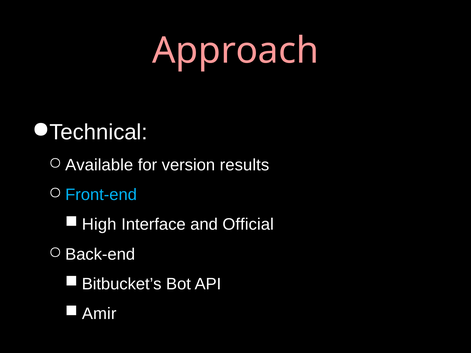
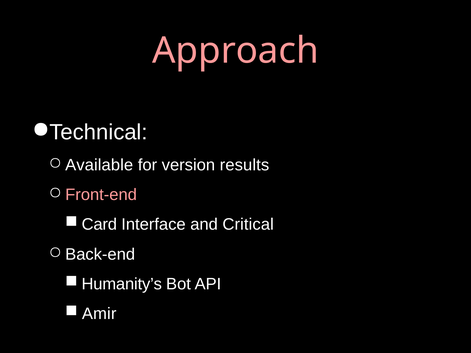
Front-end colour: light blue -> pink
High: High -> Card
Official: Official -> Critical
Bitbucket’s: Bitbucket’s -> Humanity’s
